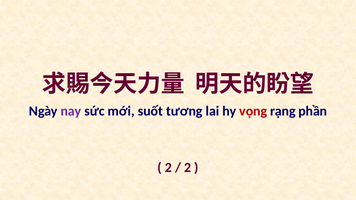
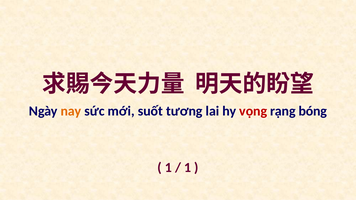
nay colour: purple -> orange
phần: phần -> bóng
2 at (168, 168): 2 -> 1
2 at (188, 168): 2 -> 1
